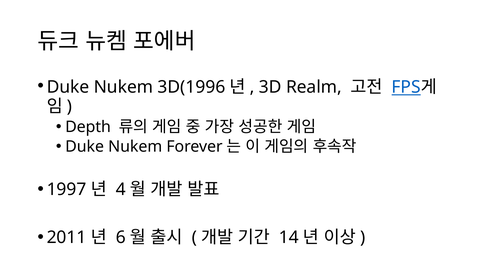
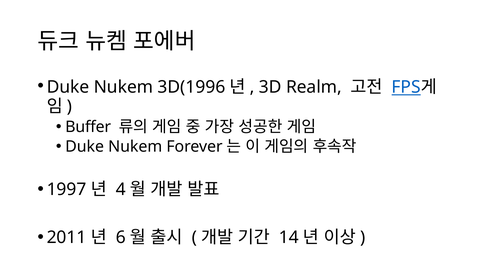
Depth: Depth -> Buffer
